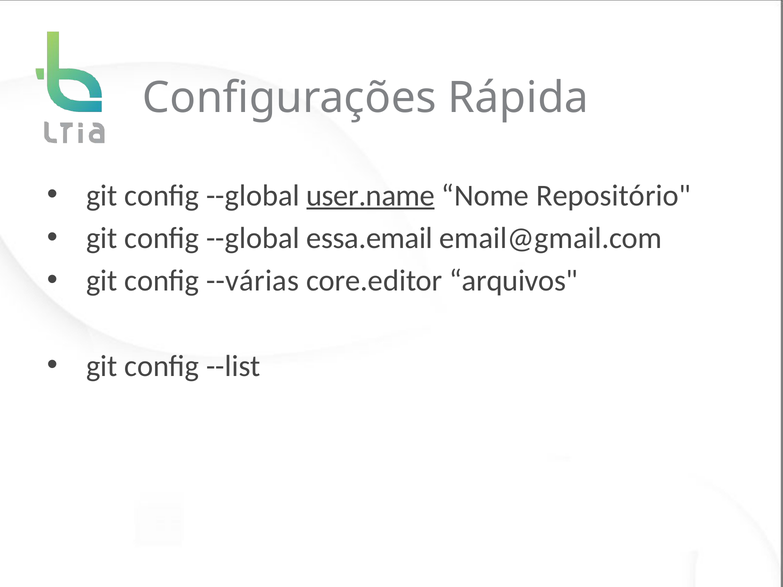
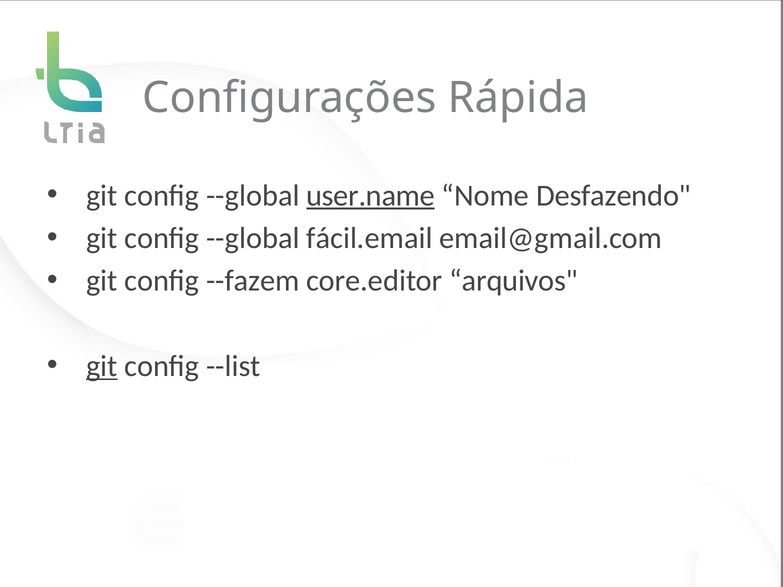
Repositório: Repositório -> Desfazendo
essa.email: essa.email -> fácil.email
--várias: --várias -> --fazem
git at (102, 366) underline: none -> present
